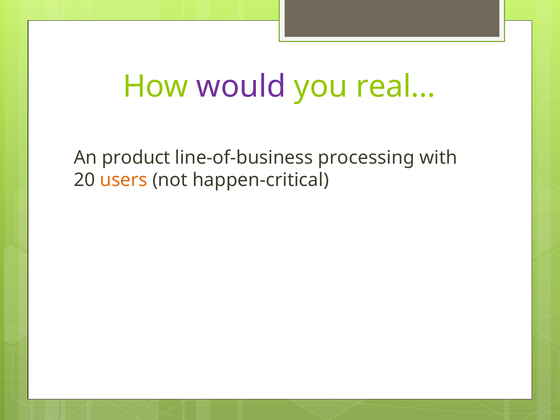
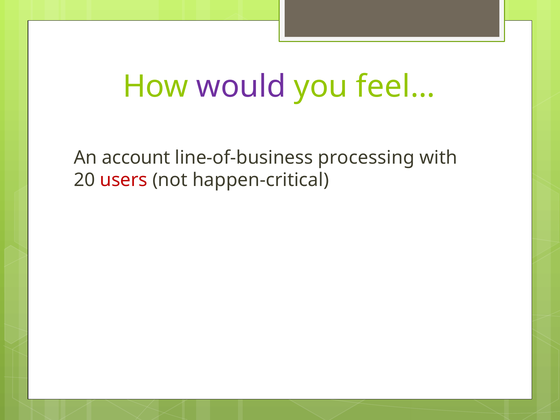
real…: real… -> feel…
product: product -> account
users colour: orange -> red
